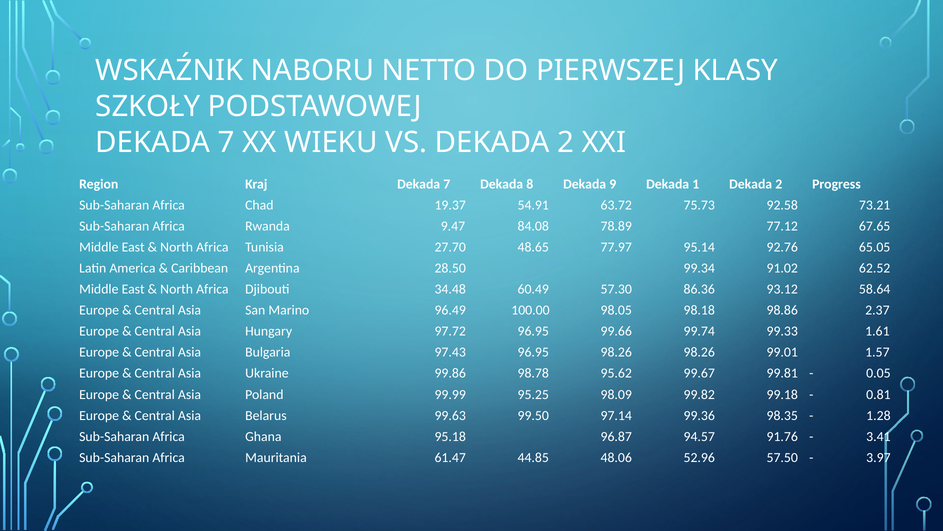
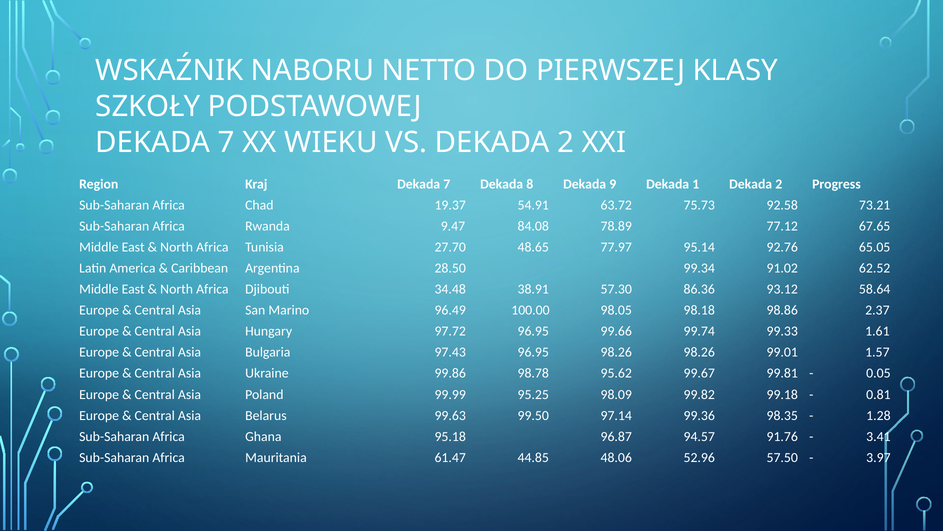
60.49: 60.49 -> 38.91
